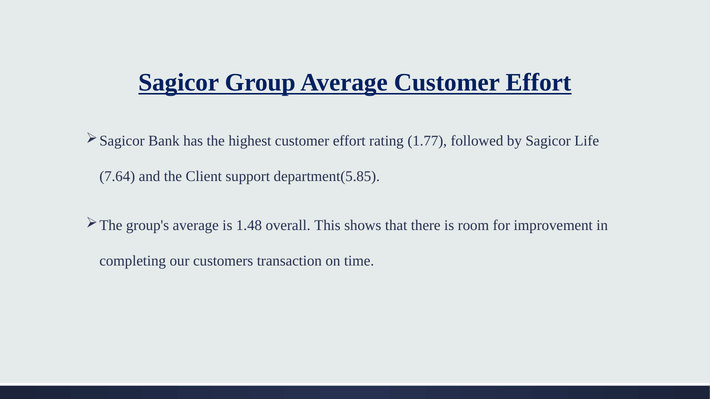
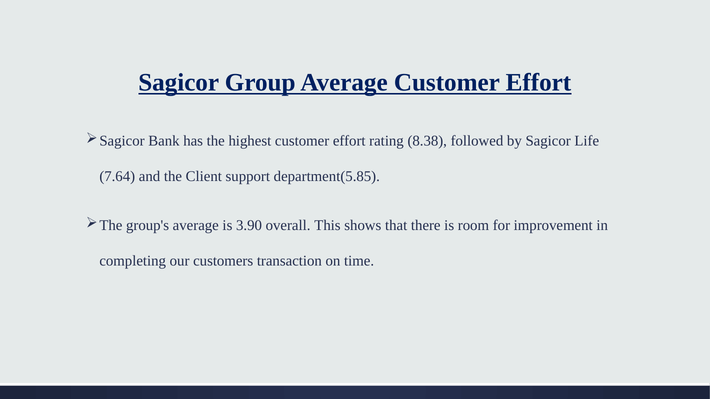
1.77: 1.77 -> 8.38
1.48: 1.48 -> 3.90
